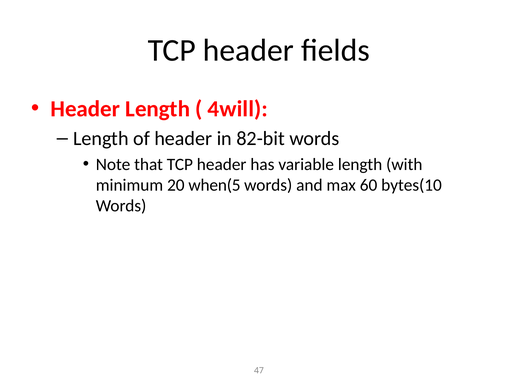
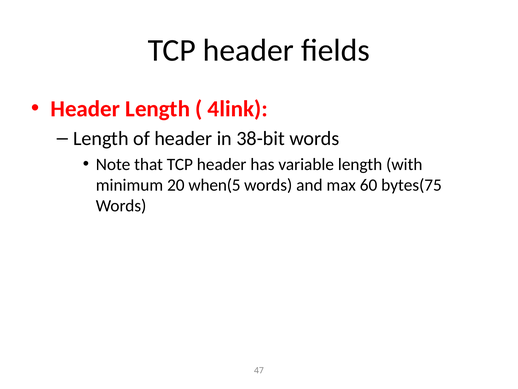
4will: 4will -> 4link
82-bit: 82-bit -> 38-bit
bytes(10: bytes(10 -> bytes(75
